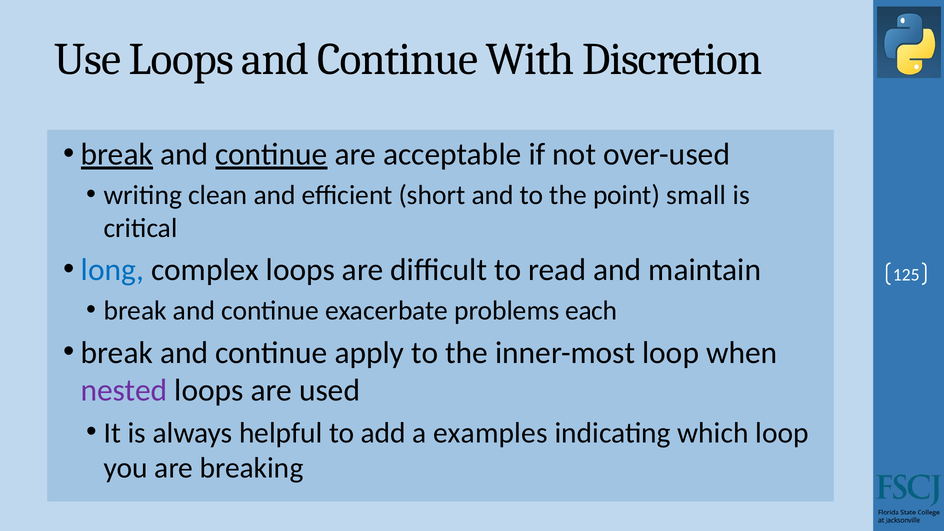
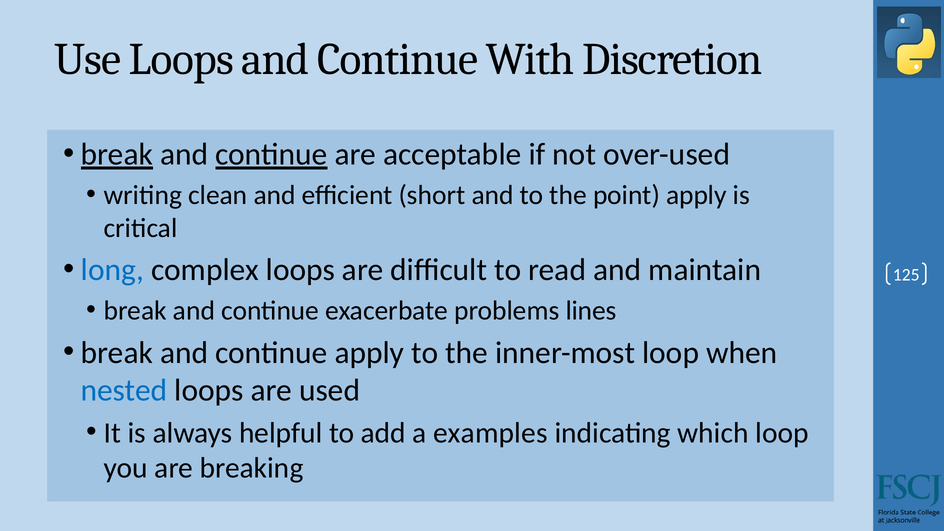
point small: small -> apply
each: each -> lines
nested colour: purple -> blue
